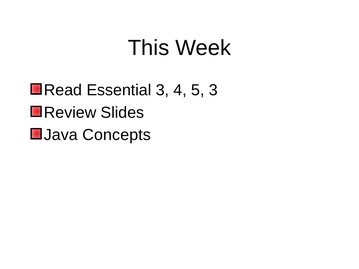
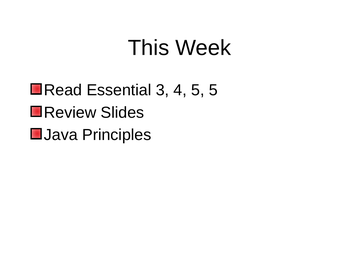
5 3: 3 -> 5
Concepts: Concepts -> Principles
